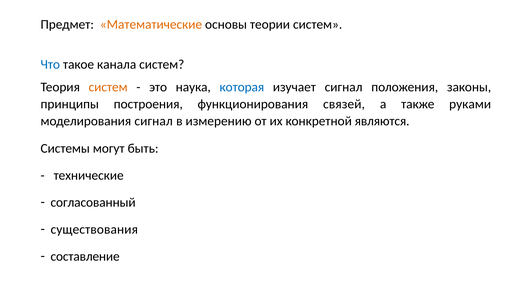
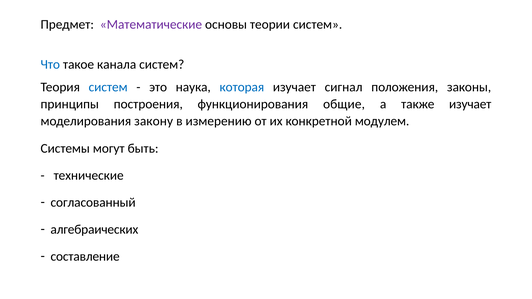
Математические colour: orange -> purple
систем at (108, 87) colour: orange -> blue
связей: связей -> общие
также руками: руками -> изучает
моделирования сигнал: сигнал -> закону
являются: являются -> модулем
существования: существования -> алгебраических
